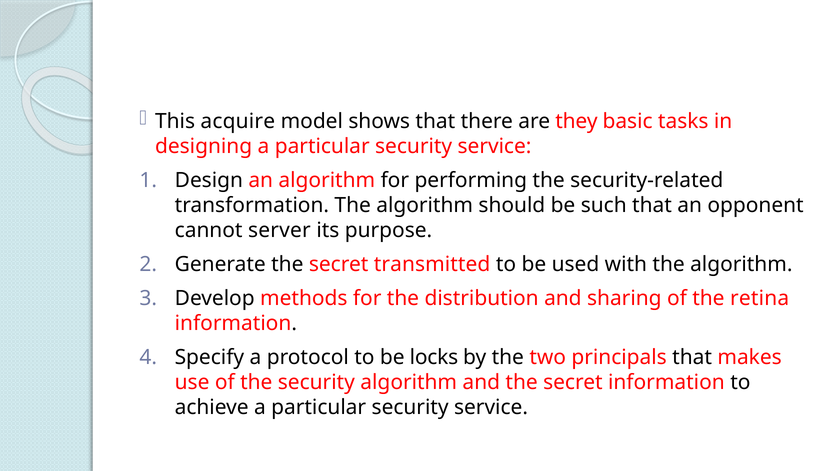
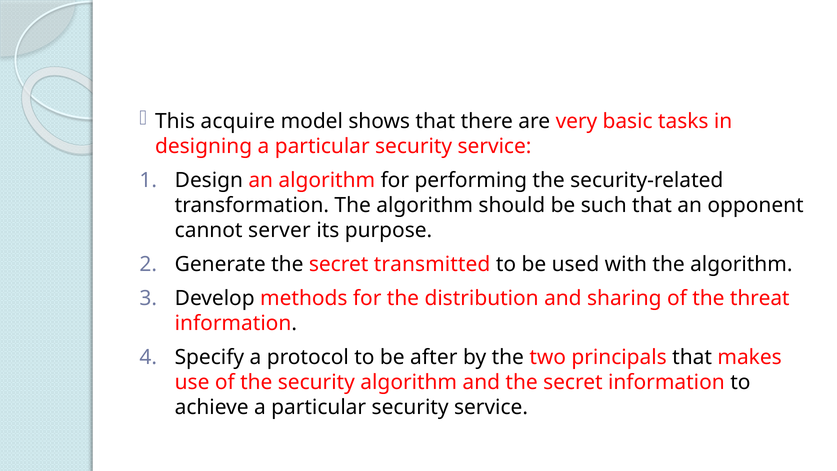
they: they -> very
retina: retina -> threat
locks: locks -> after
